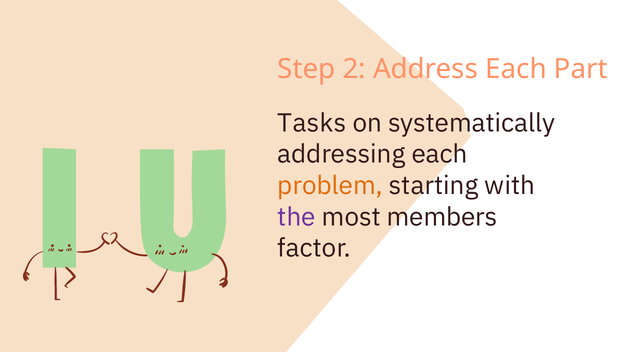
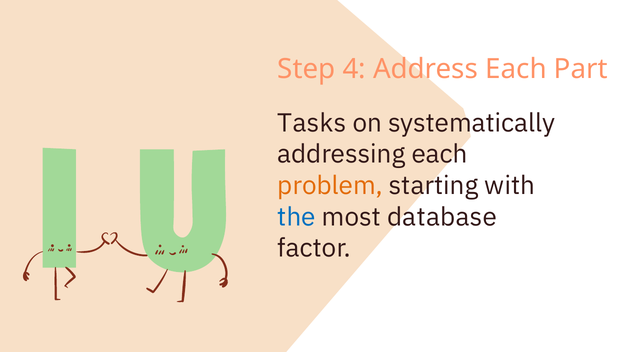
2: 2 -> 4
the colour: purple -> blue
members: members -> database
